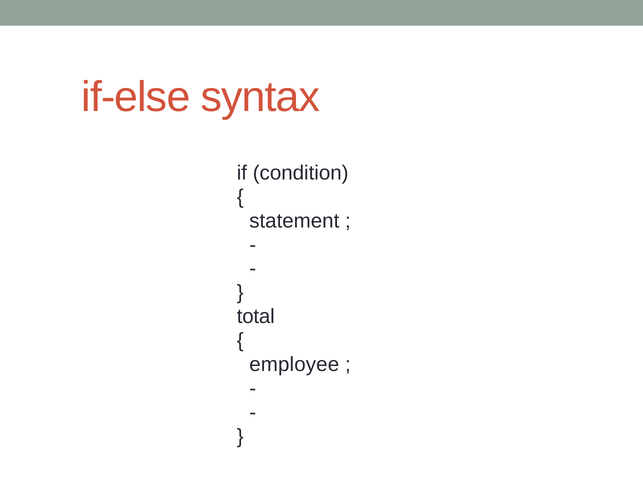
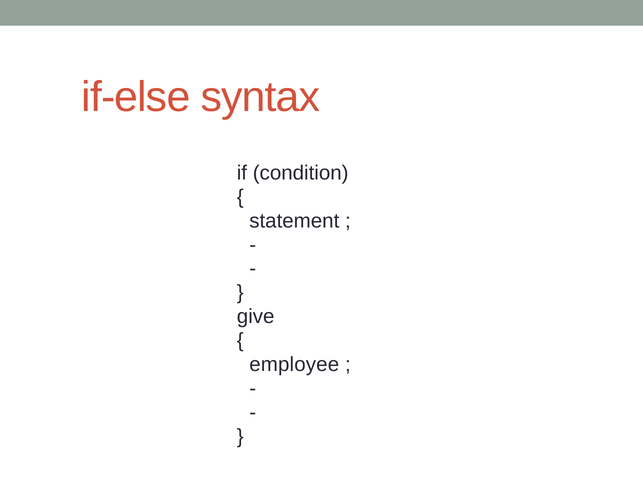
total: total -> give
